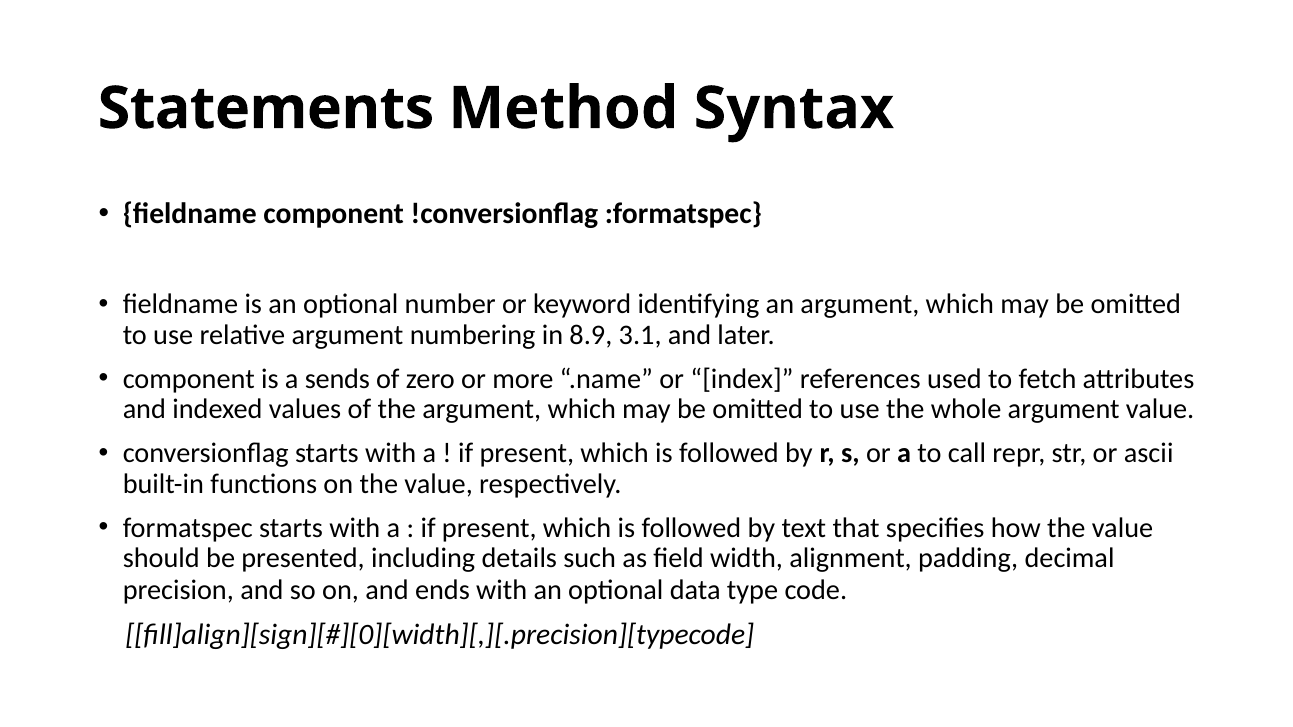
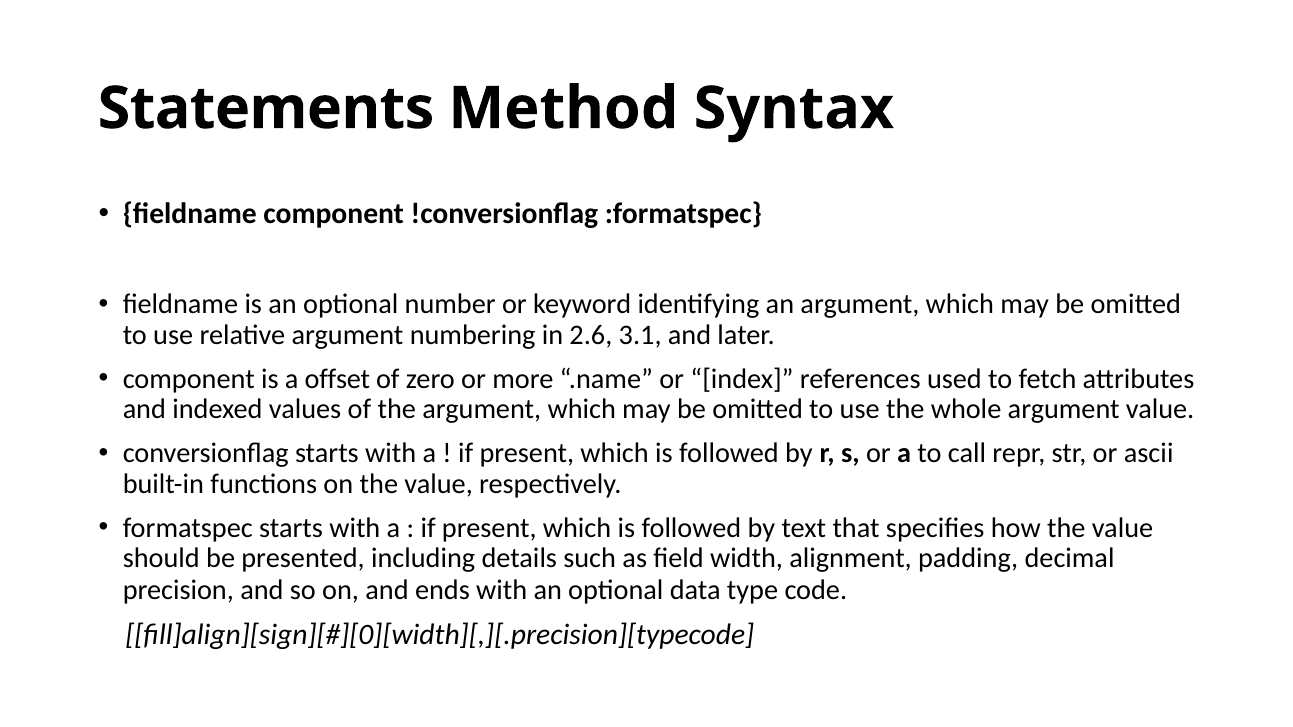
8.9: 8.9 -> 2.6
sends: sends -> offset
